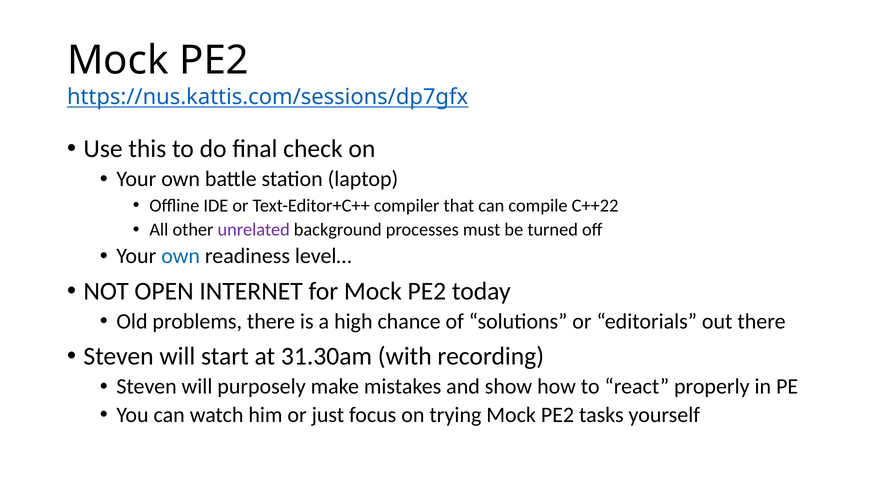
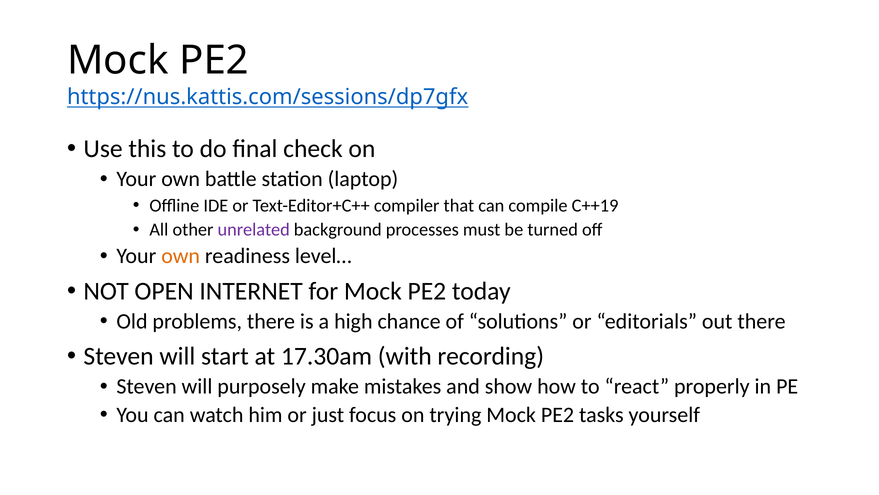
C++22: C++22 -> C++19
own at (181, 256) colour: blue -> orange
31.30am: 31.30am -> 17.30am
